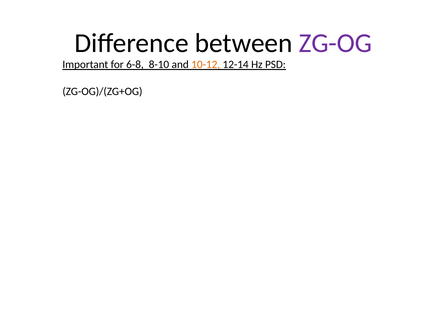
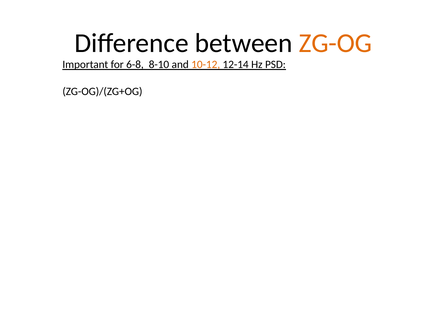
ZG-OG colour: purple -> orange
